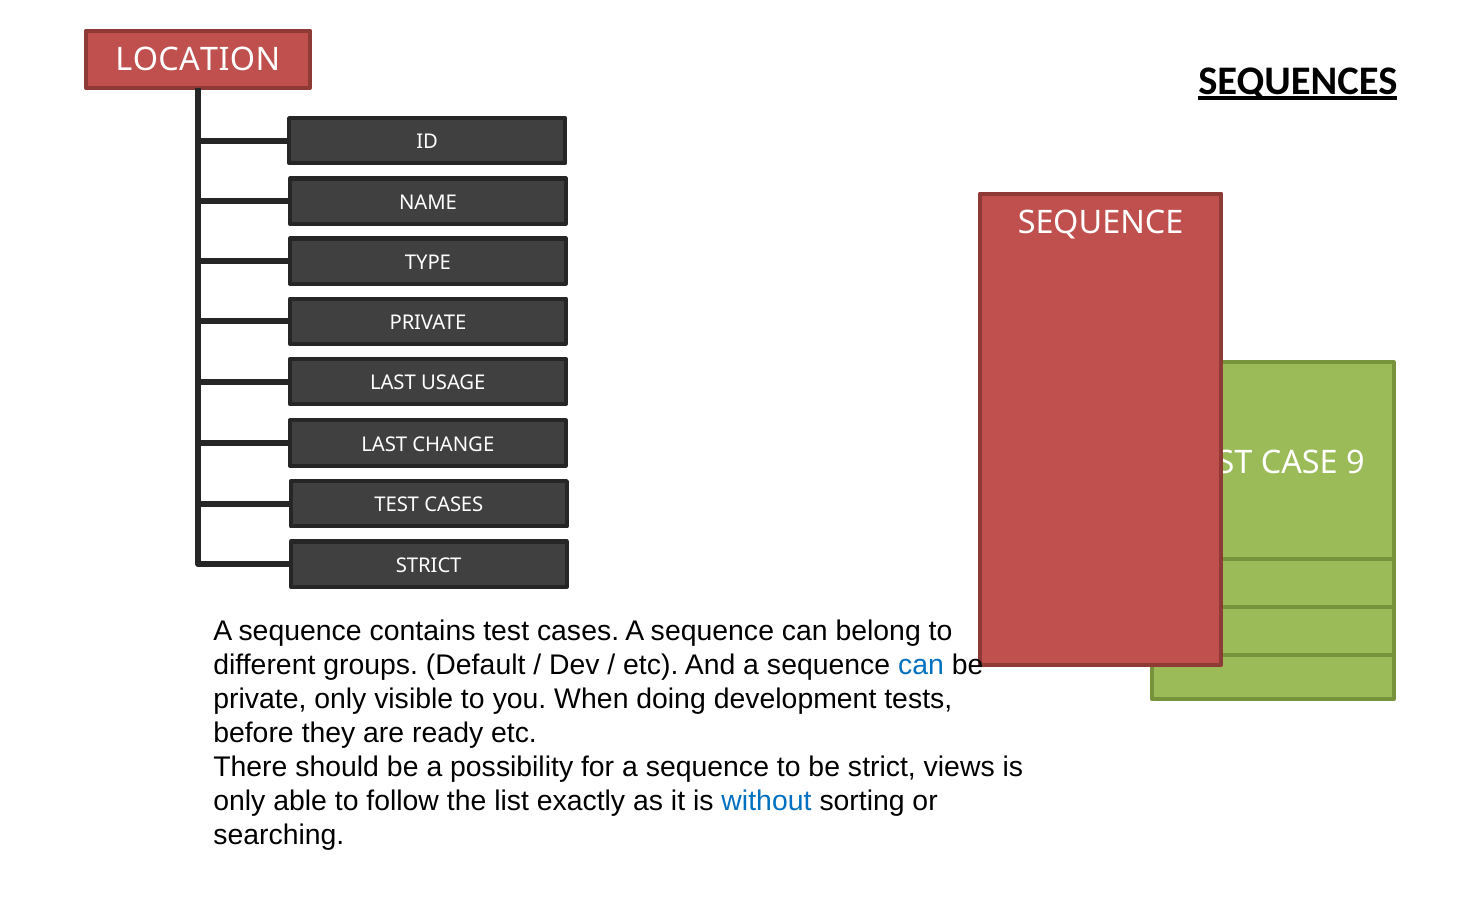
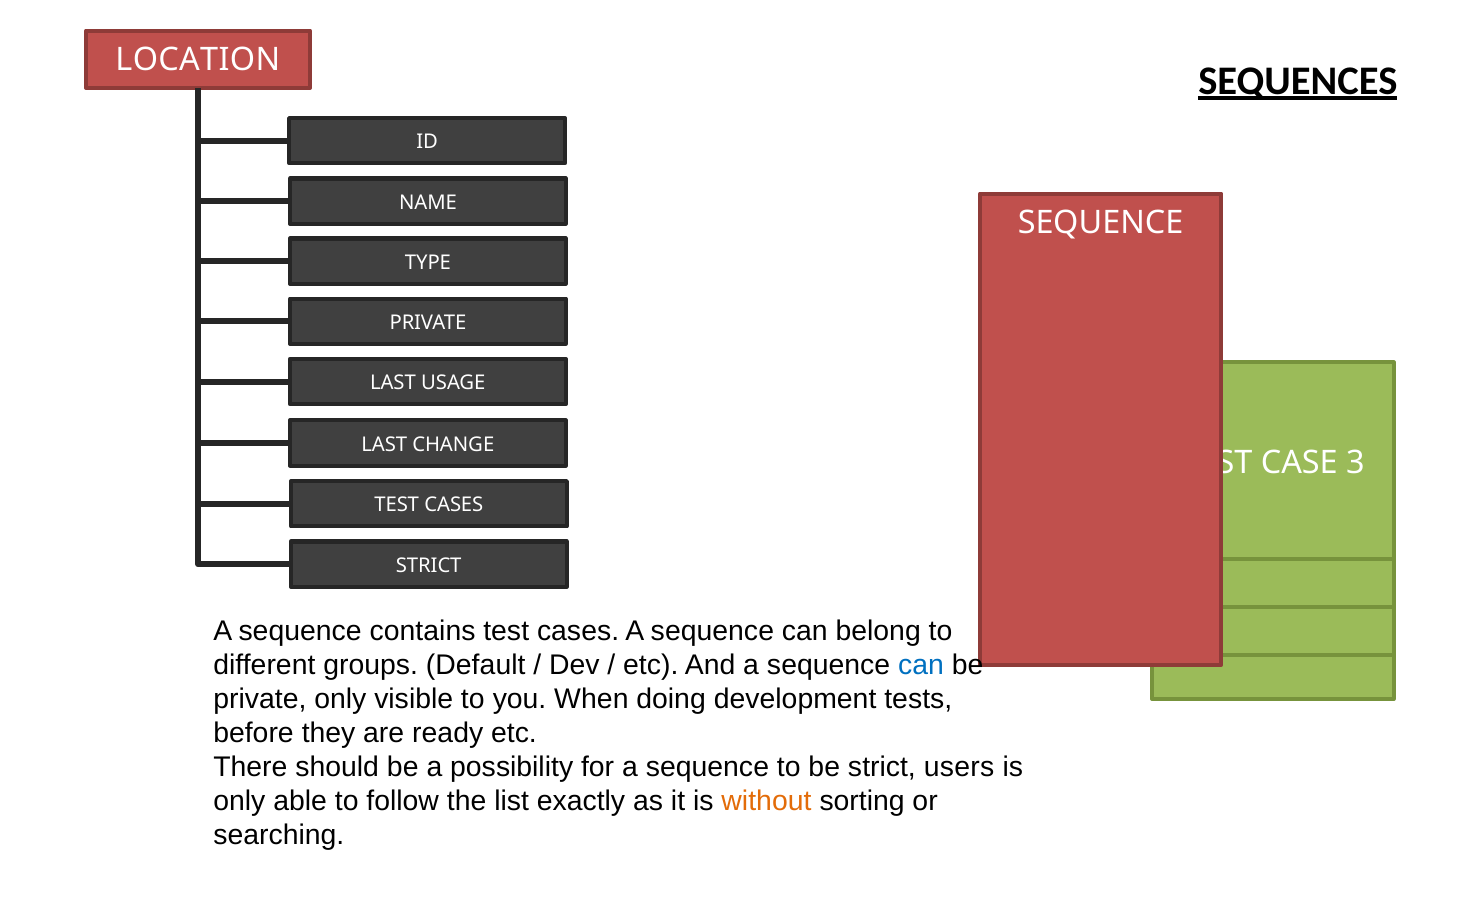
9: 9 -> 3
views: views -> users
without colour: blue -> orange
